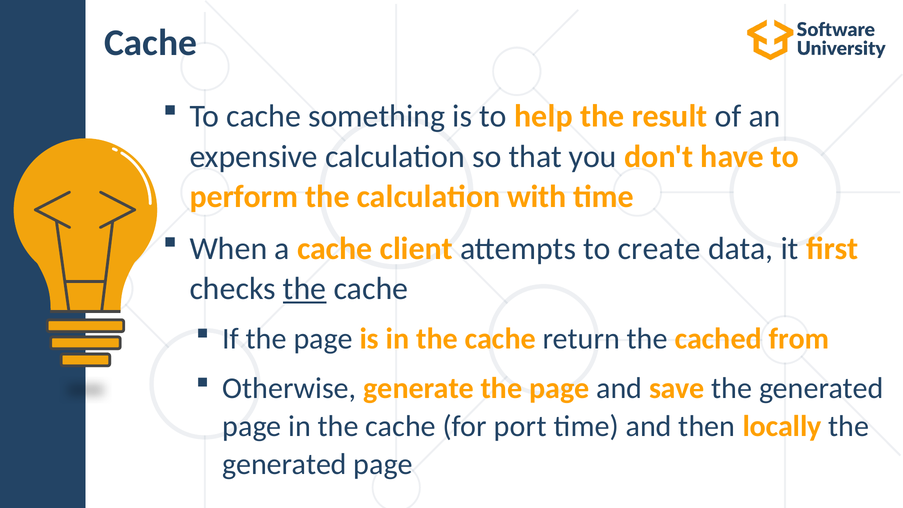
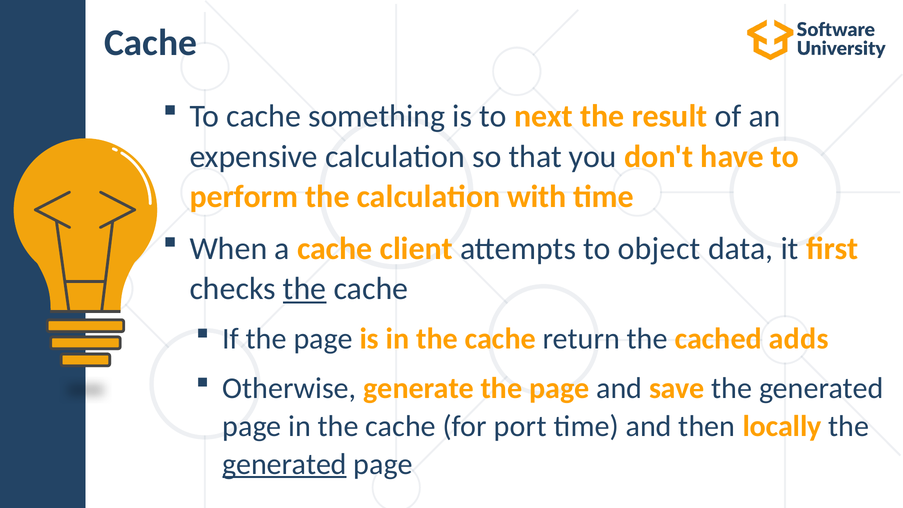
help: help -> next
create: create -> object
from: from -> adds
generated at (285, 464) underline: none -> present
